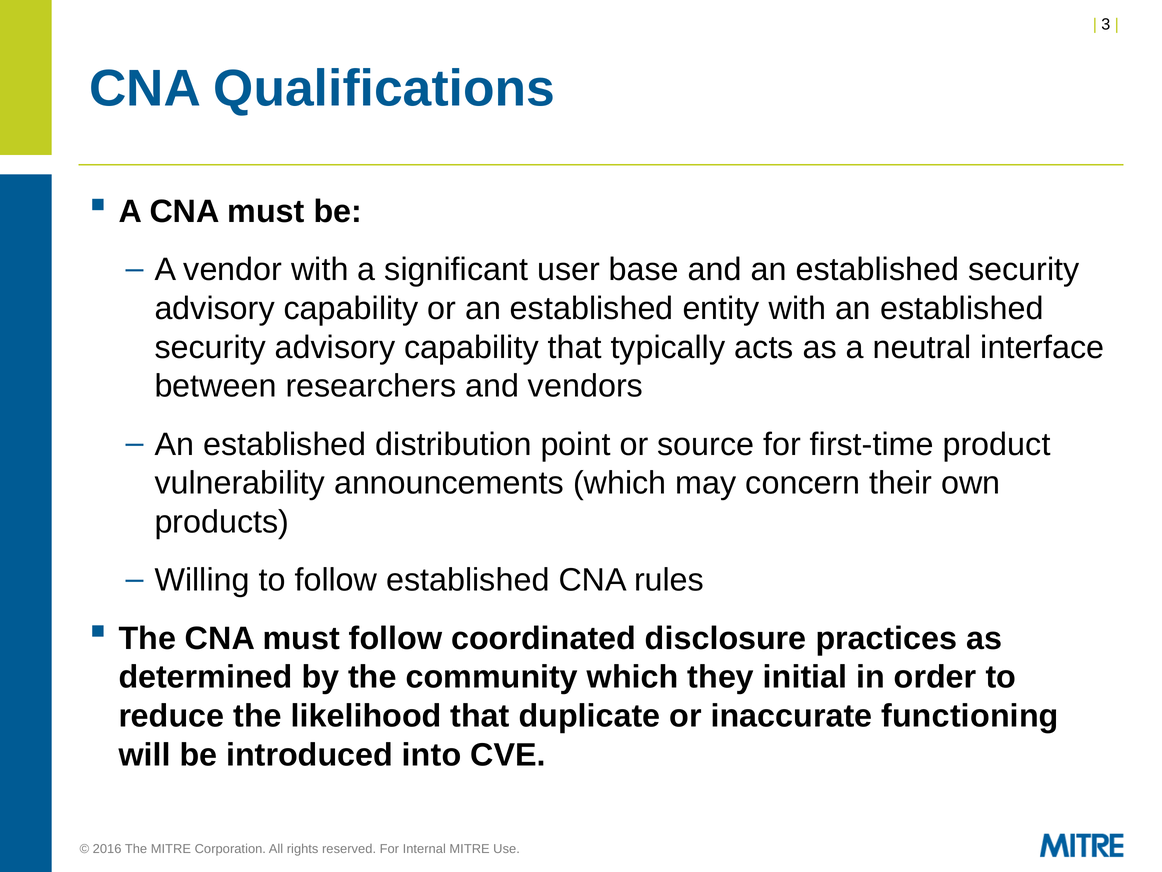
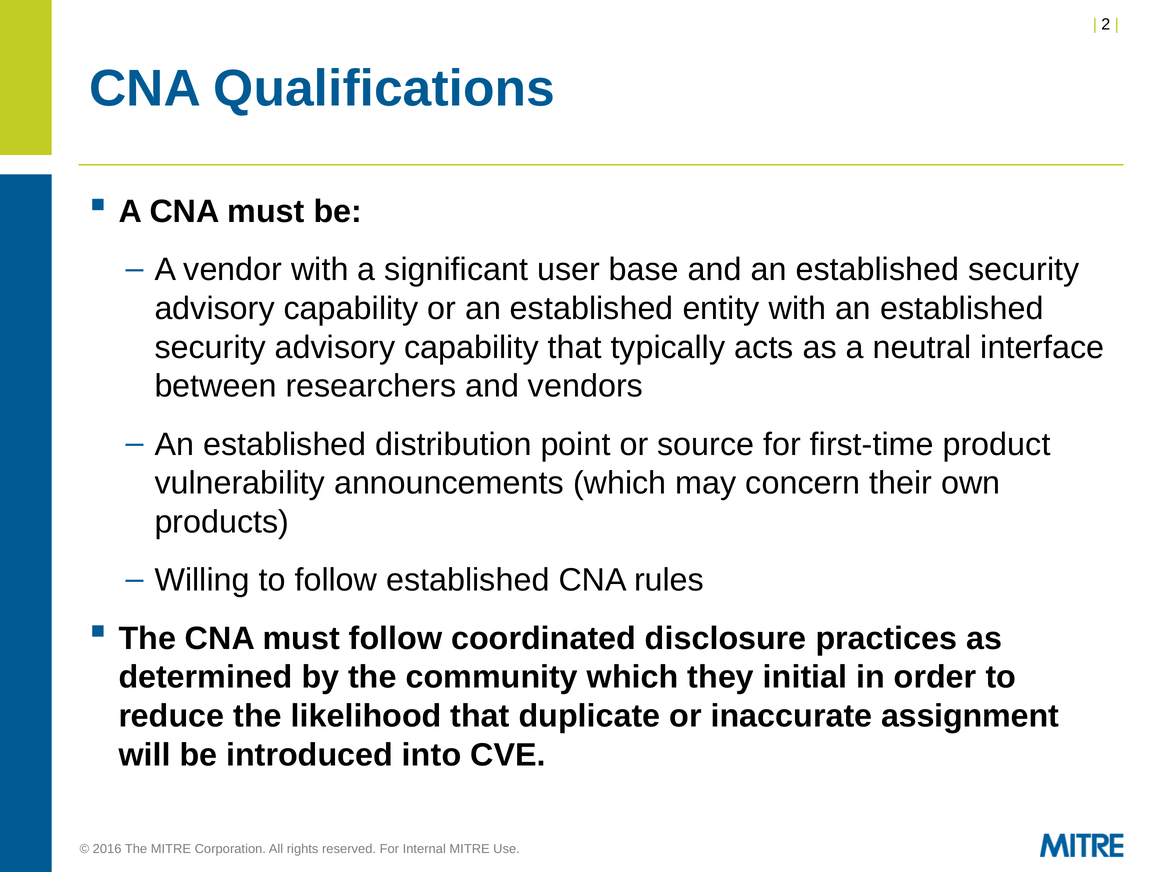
3: 3 -> 2
functioning: functioning -> assignment
